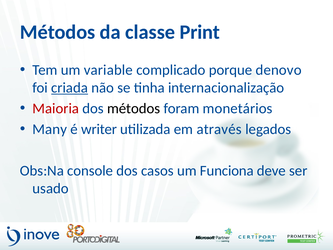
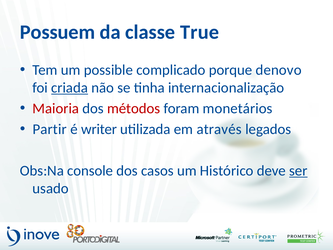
Métodos at (58, 32): Métodos -> Possuem
Print: Print -> True
variable: variable -> possible
métodos at (134, 108) colour: black -> red
Many: Many -> Partir
Funciona: Funciona -> Histórico
ser underline: none -> present
